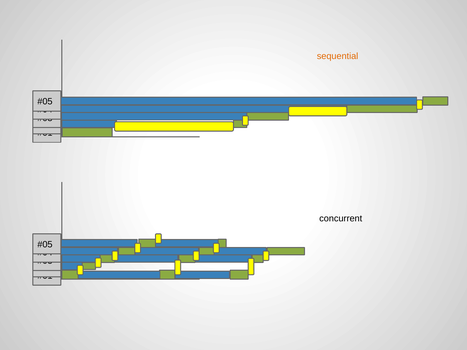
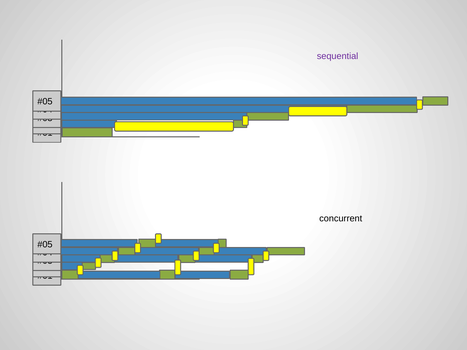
sequential colour: orange -> purple
